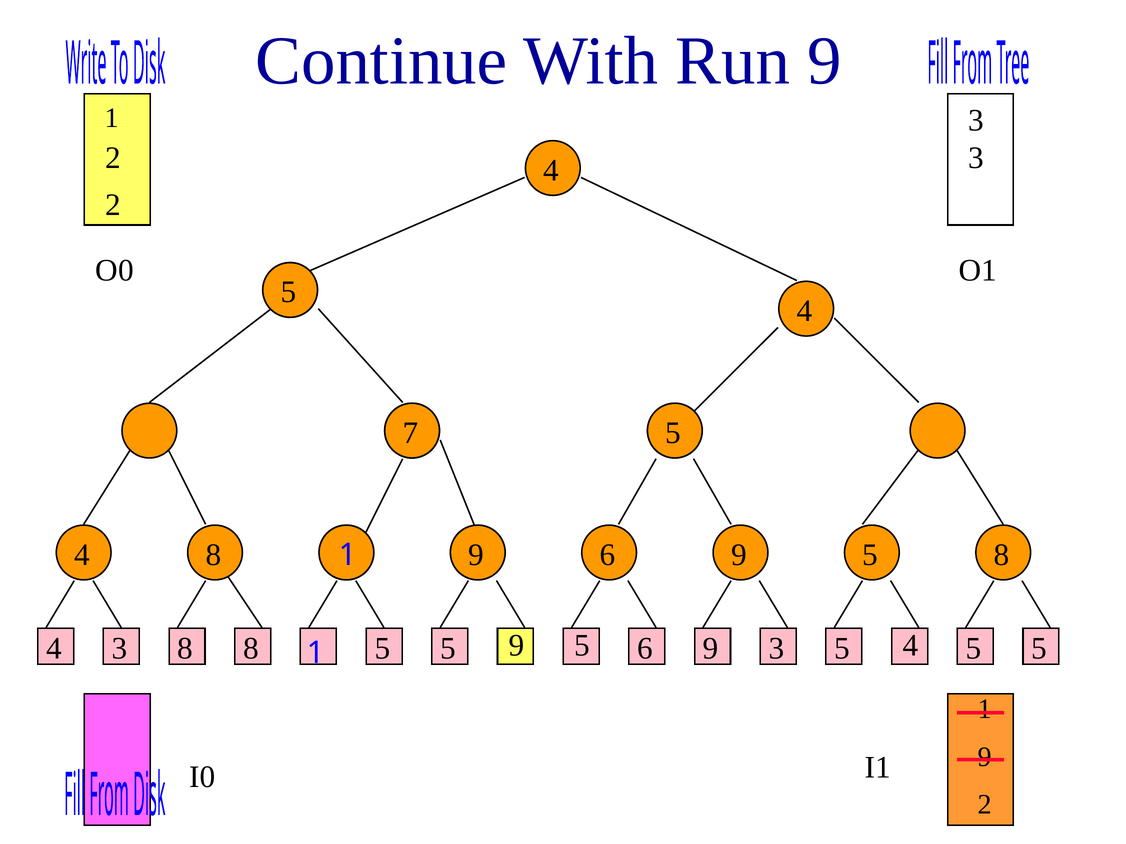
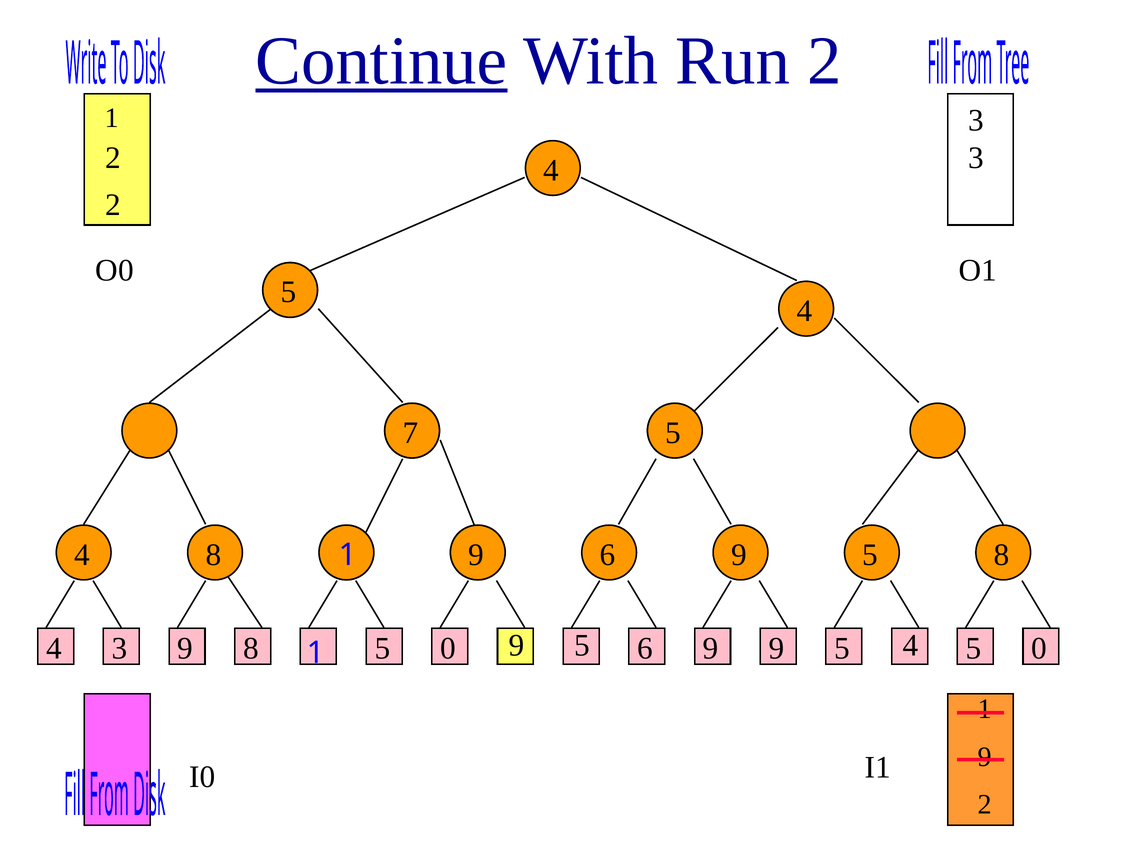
Continue underline: none -> present
Run 9: 9 -> 2
3 8: 8 -> 9
8 5 5: 5 -> 0
6 9 3: 3 -> 9
5 at (1039, 649): 5 -> 0
